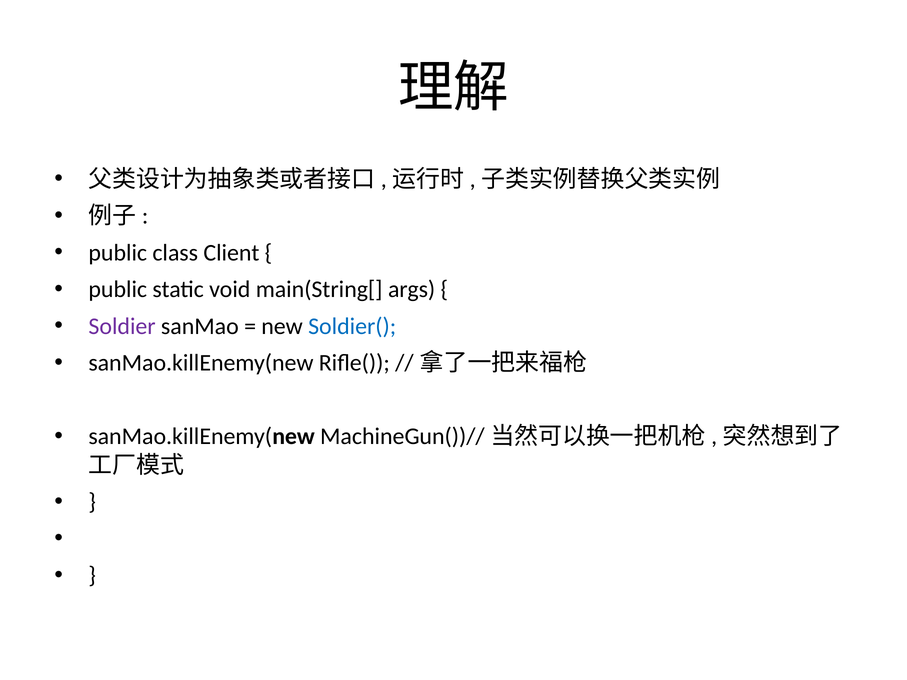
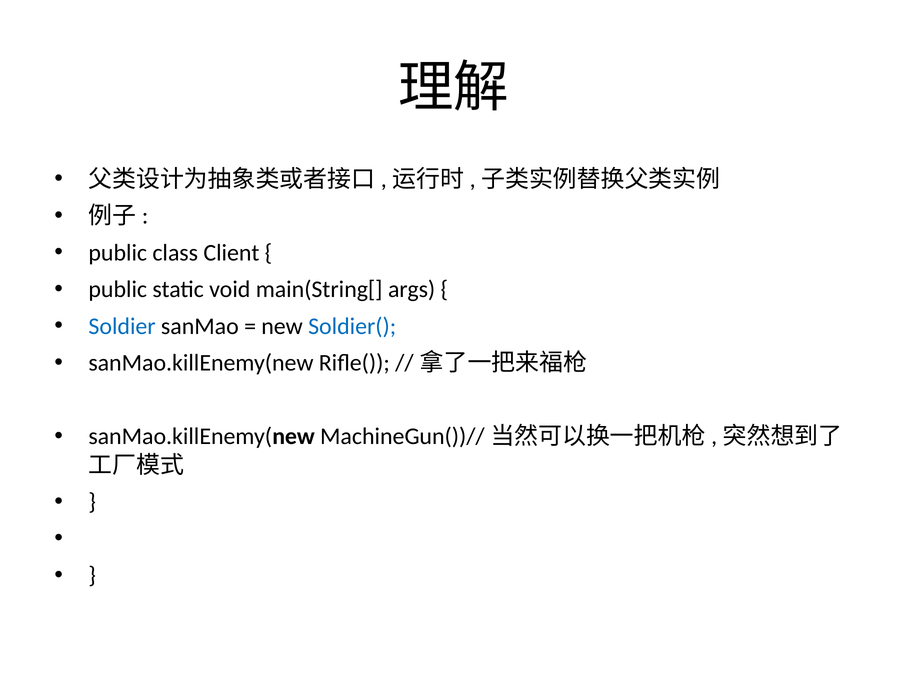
Soldier colour: purple -> blue
